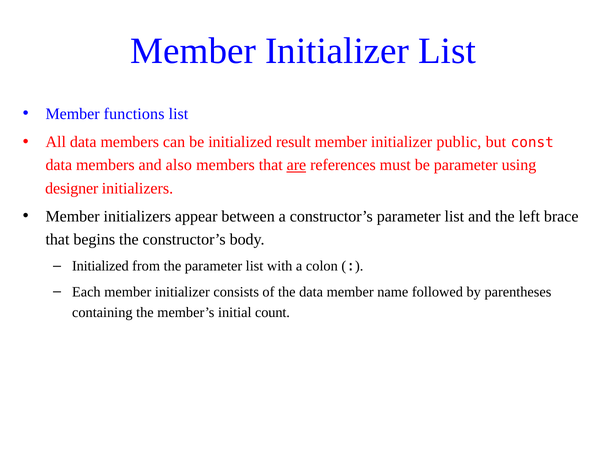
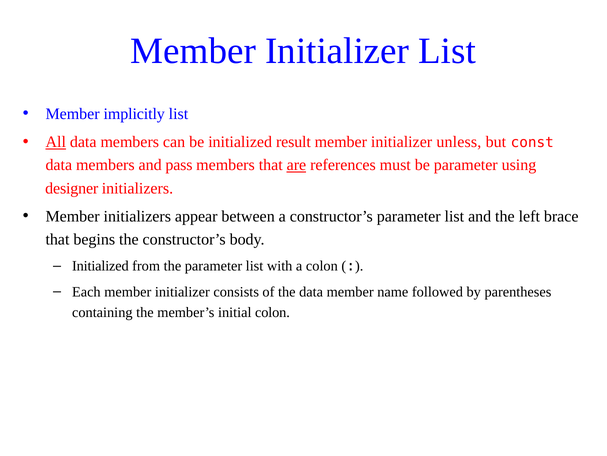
functions: functions -> implicitly
All underline: none -> present
public: public -> unless
also: also -> pass
initial count: count -> colon
